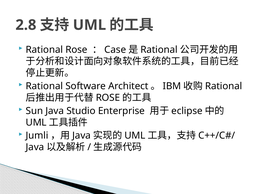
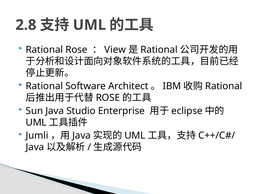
Case: Case -> View
